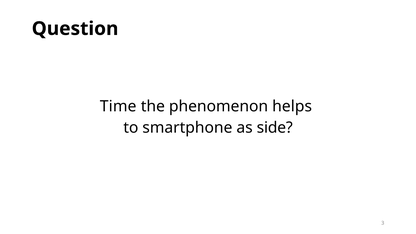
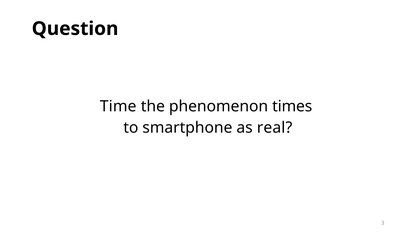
helps: helps -> times
side: side -> real
